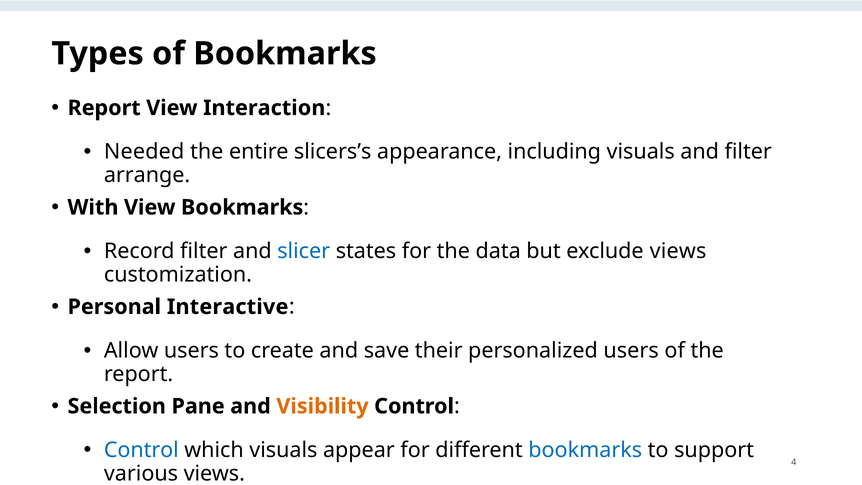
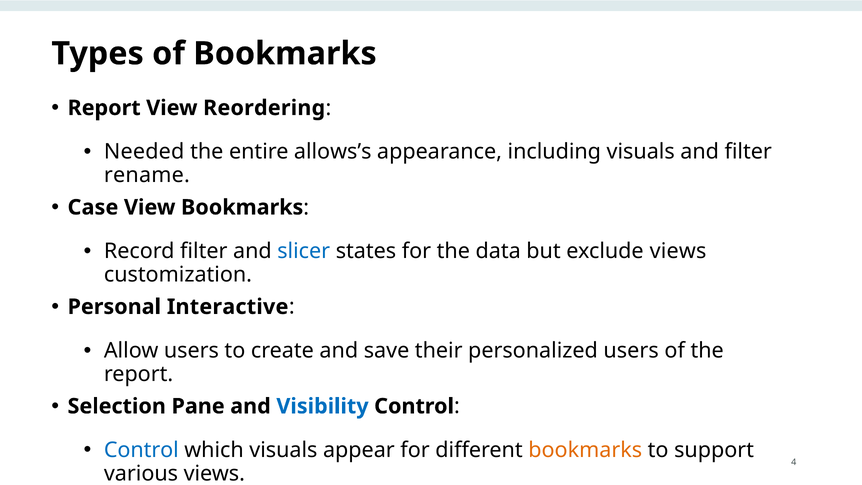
Interaction: Interaction -> Reordering
slicers’s: slicers’s -> allows’s
arrange: arrange -> rename
With: With -> Case
Visibility colour: orange -> blue
bookmarks at (585, 450) colour: blue -> orange
